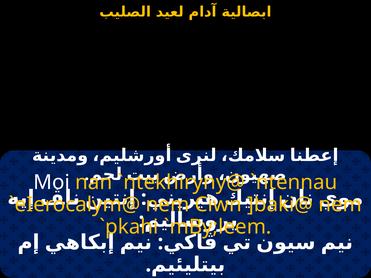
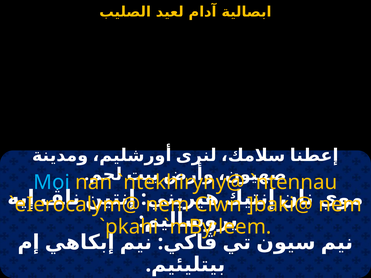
Moi colour: white -> light blue
